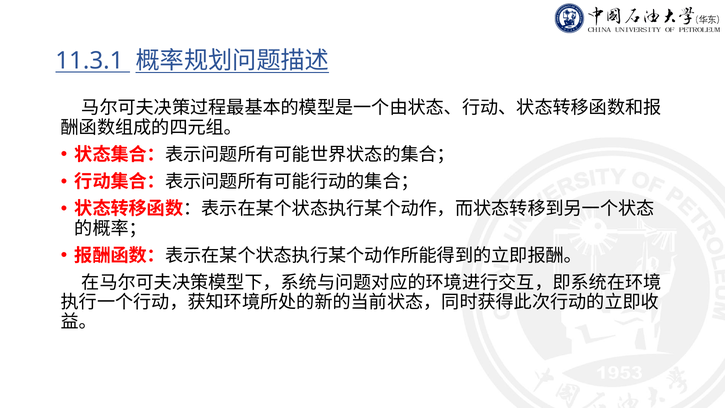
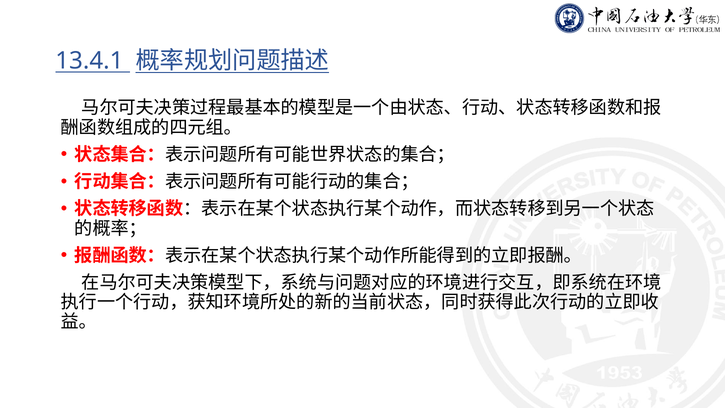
11.3.1: 11.3.1 -> 13.4.1
